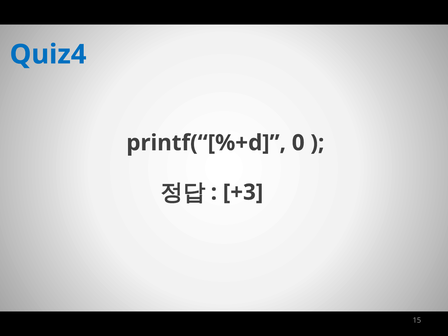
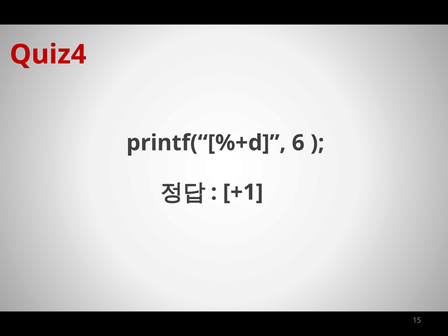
Quiz4 colour: blue -> red
0: 0 -> 6
+3: +3 -> +1
